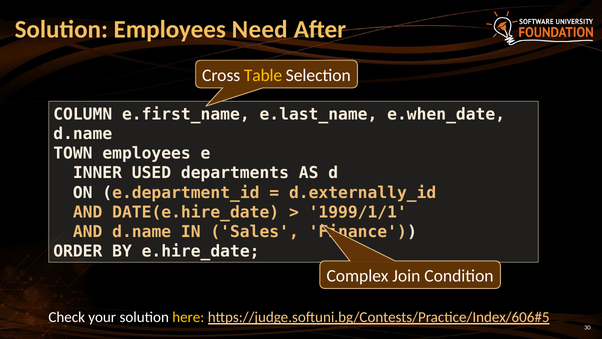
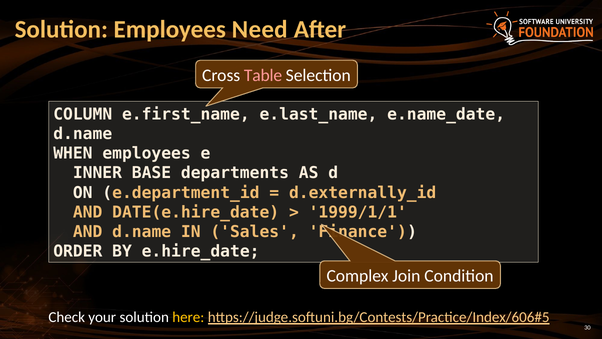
Table colour: yellow -> pink
e.when_date: e.when_date -> e.name_date
TOWN: TOWN -> WHEN
USED: USED -> BASE
